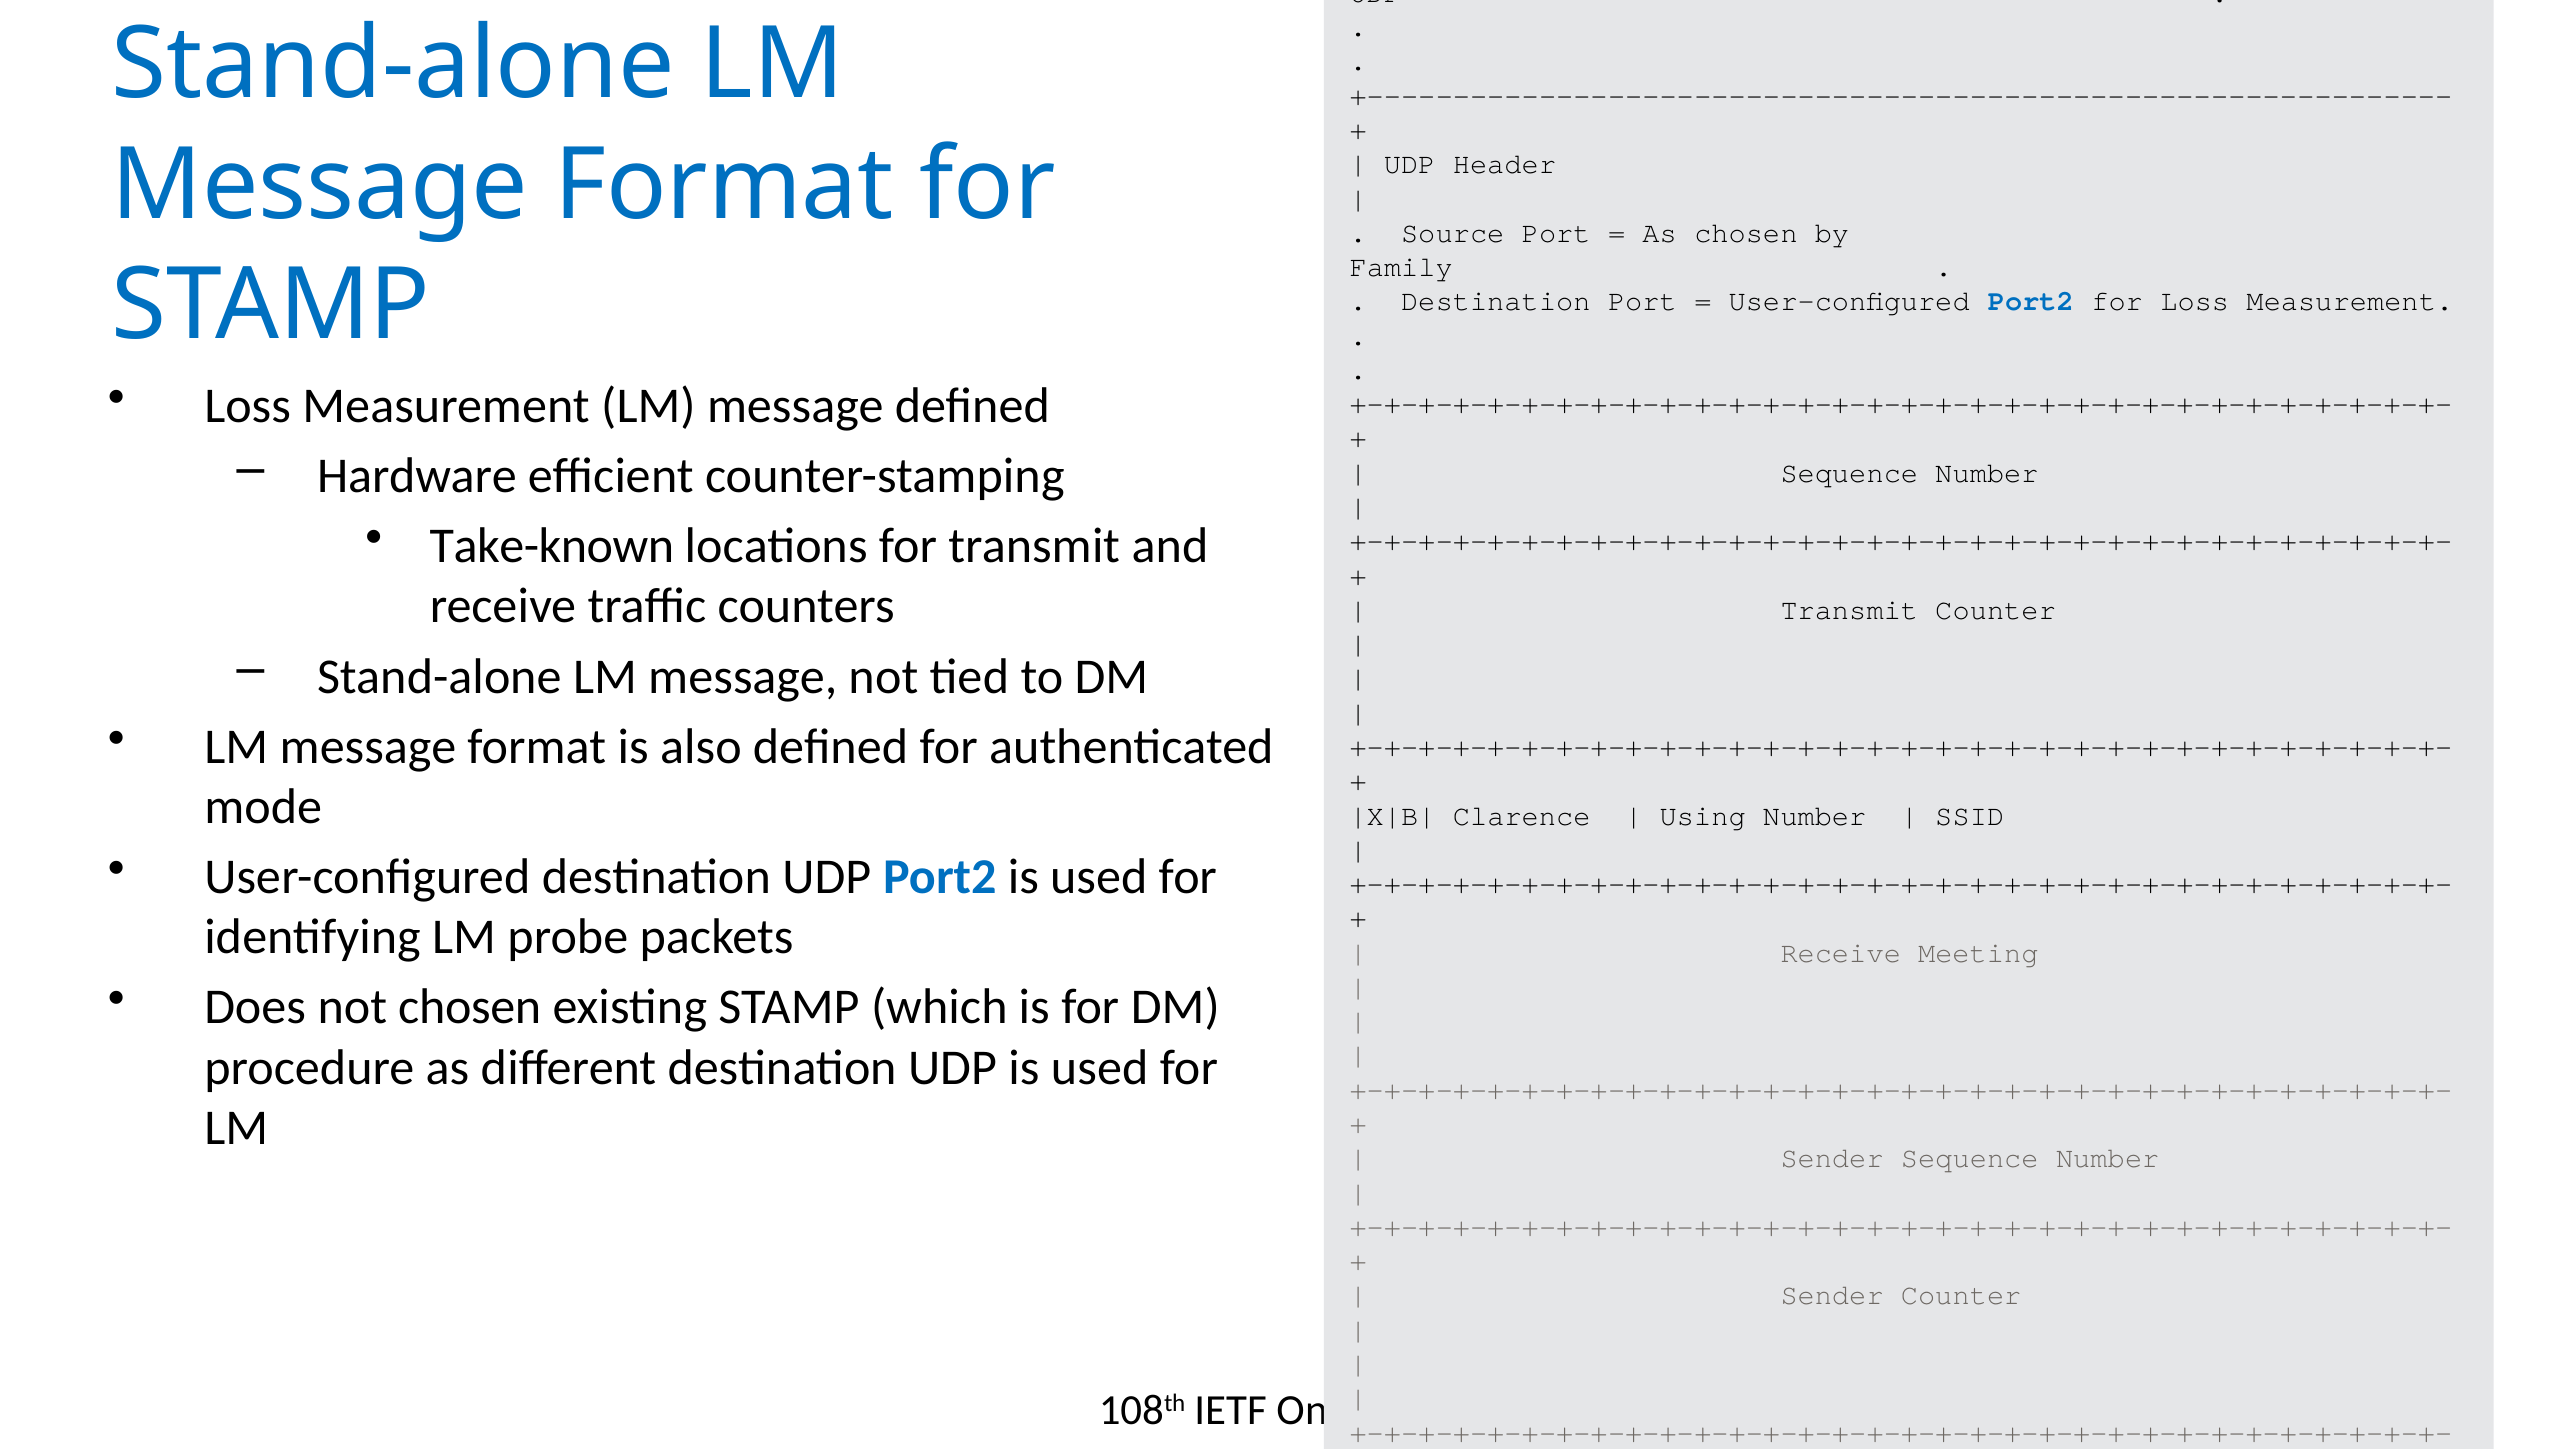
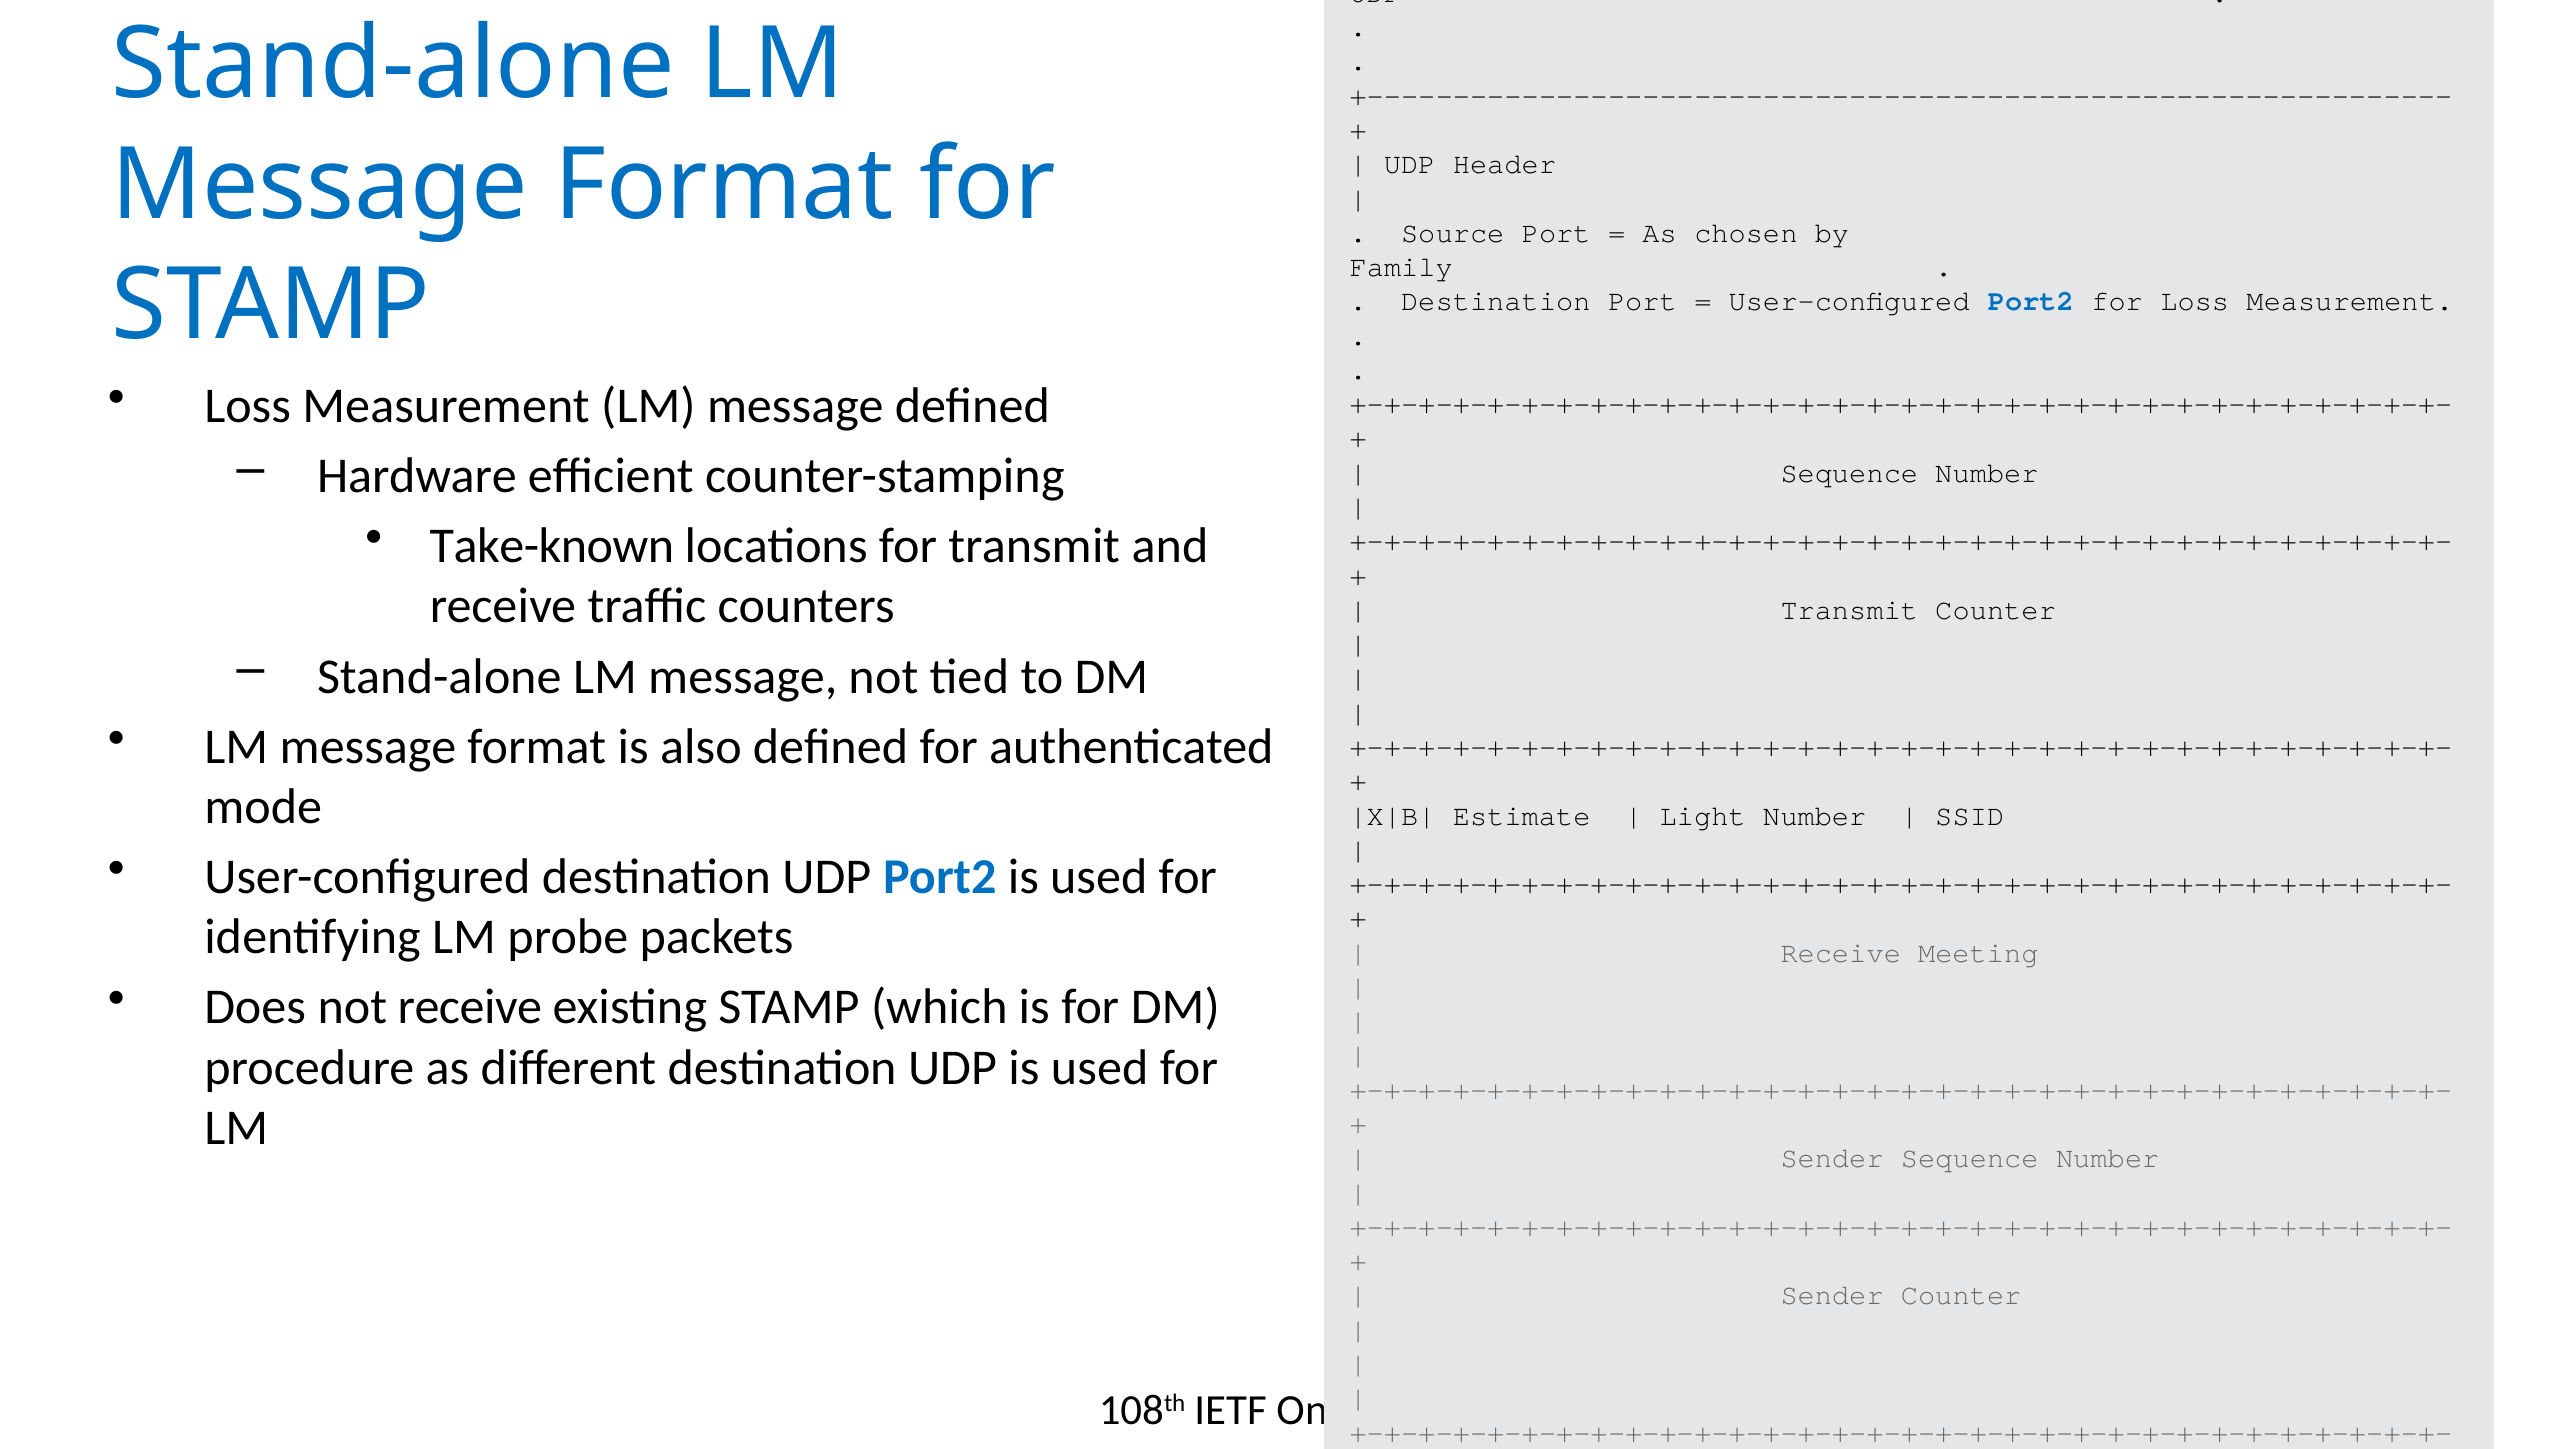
Clarence: Clarence -> Estimate
Using: Using -> Light
not chosen: chosen -> receive
